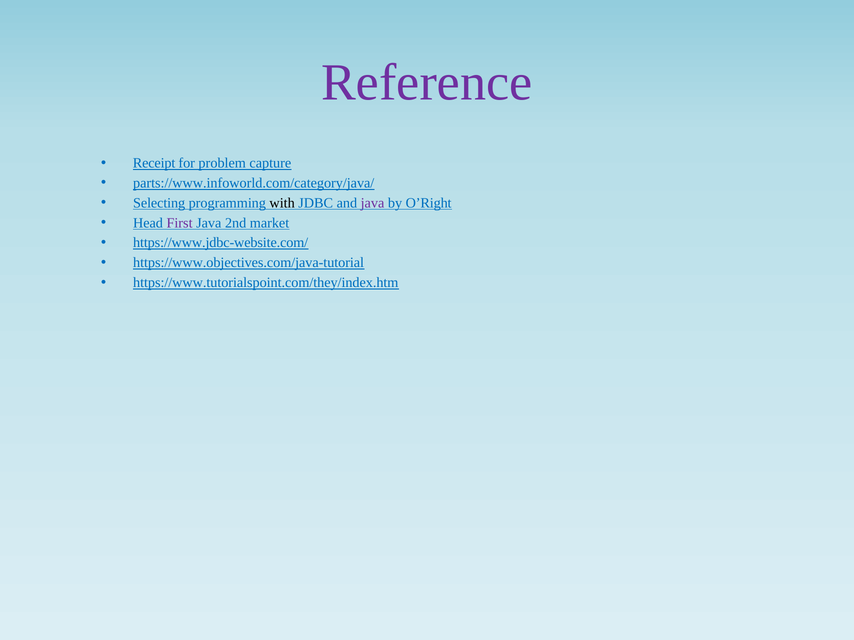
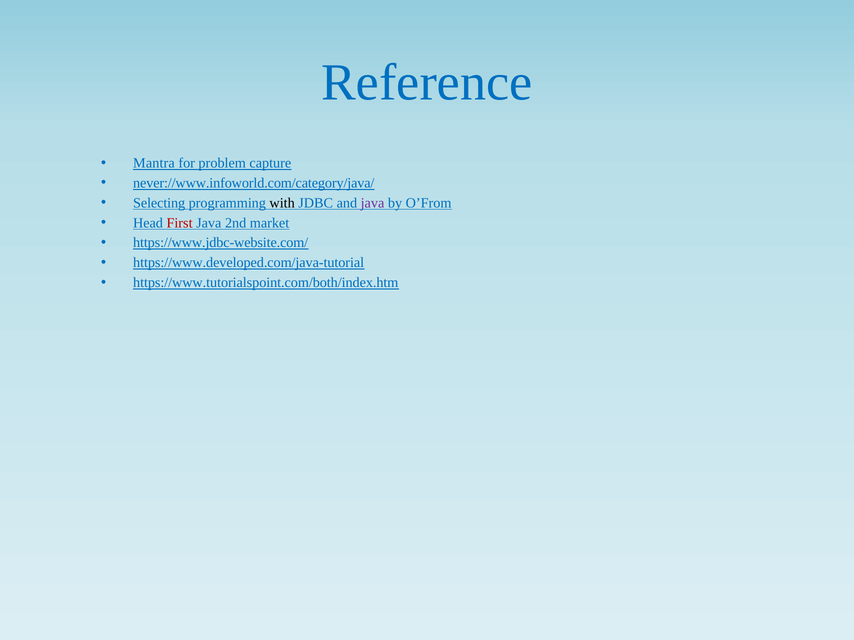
Reference colour: purple -> blue
Receipt: Receipt -> Mantra
parts://www.infoworld.com/category/java/: parts://www.infoworld.com/category/java/ -> never://www.infoworld.com/category/java/
O’Right: O’Right -> O’From
First colour: purple -> red
https://www.objectives.com/java-tutorial: https://www.objectives.com/java-tutorial -> https://www.developed.com/java-tutorial
https://www.tutorialspoint.com/they/index.htm: https://www.tutorialspoint.com/they/index.htm -> https://www.tutorialspoint.com/both/index.htm
